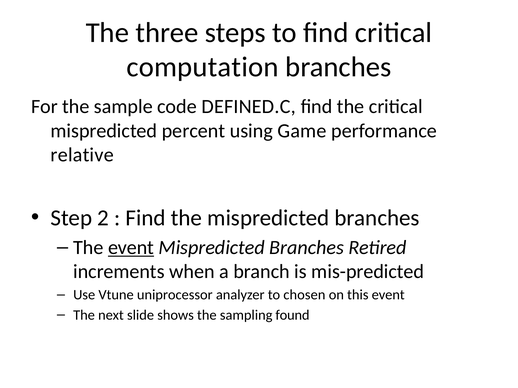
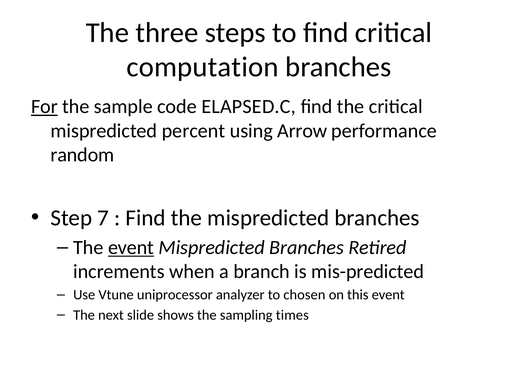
For underline: none -> present
DEFINED.C: DEFINED.C -> ELAPSED.C
Game: Game -> Arrow
relative: relative -> random
2: 2 -> 7
found: found -> times
